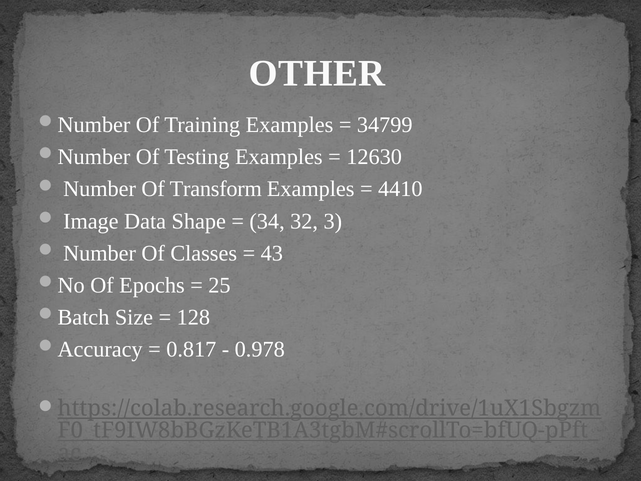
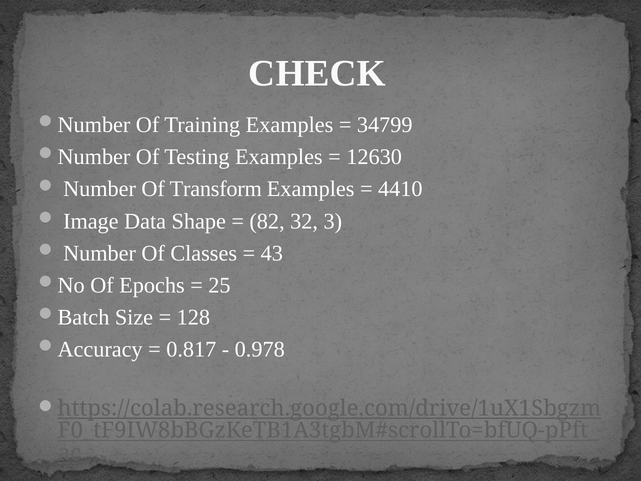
OTHER: OTHER -> CHECK
34: 34 -> 82
